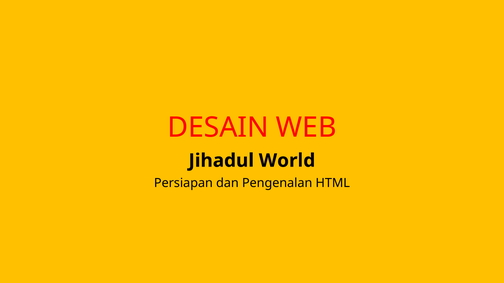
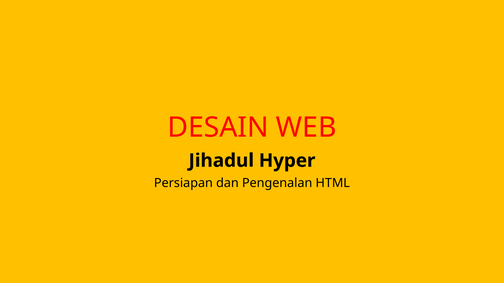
World: World -> Hyper
